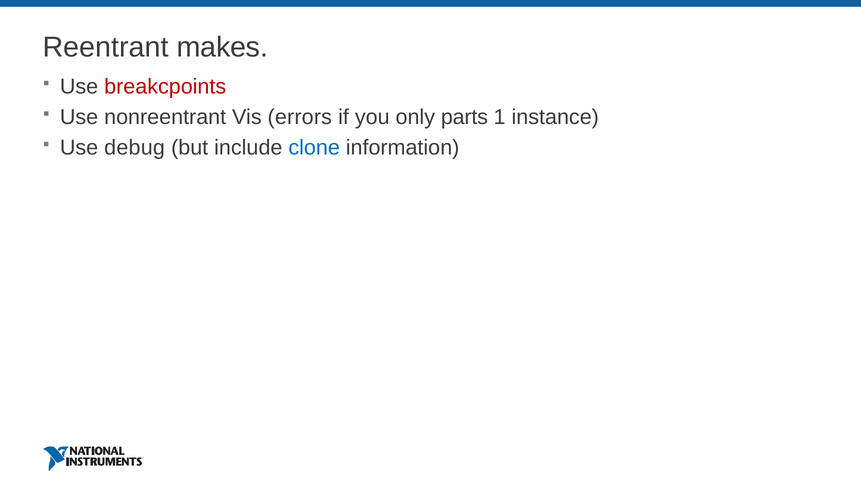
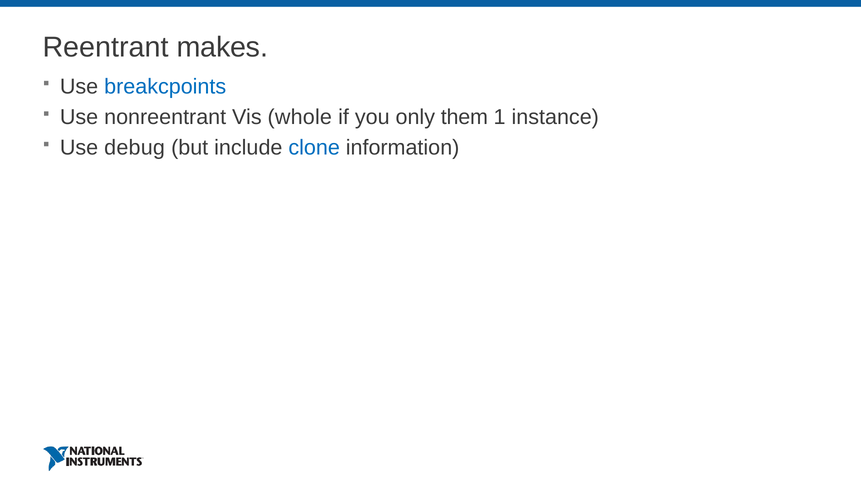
breakcpoints colour: red -> blue
errors: errors -> whole
parts: parts -> them
